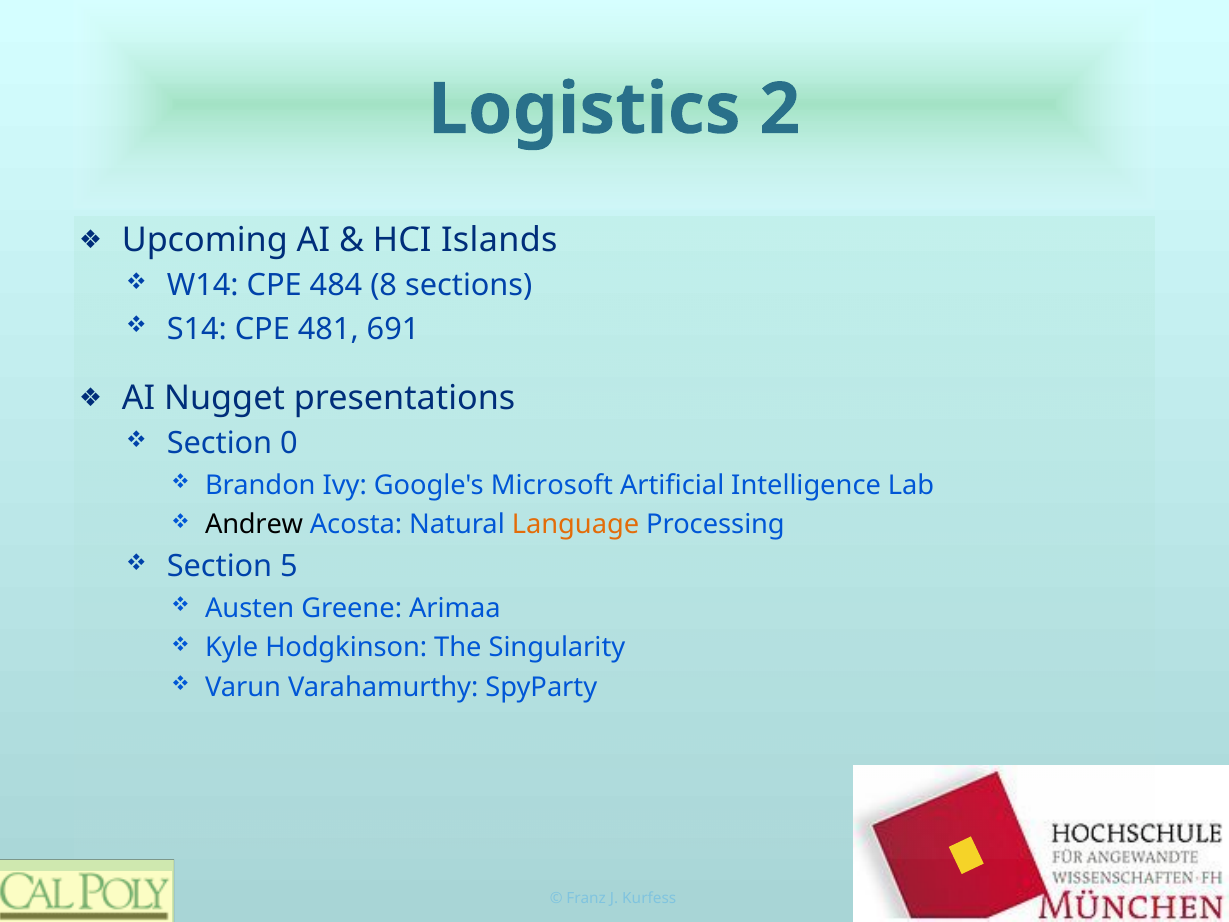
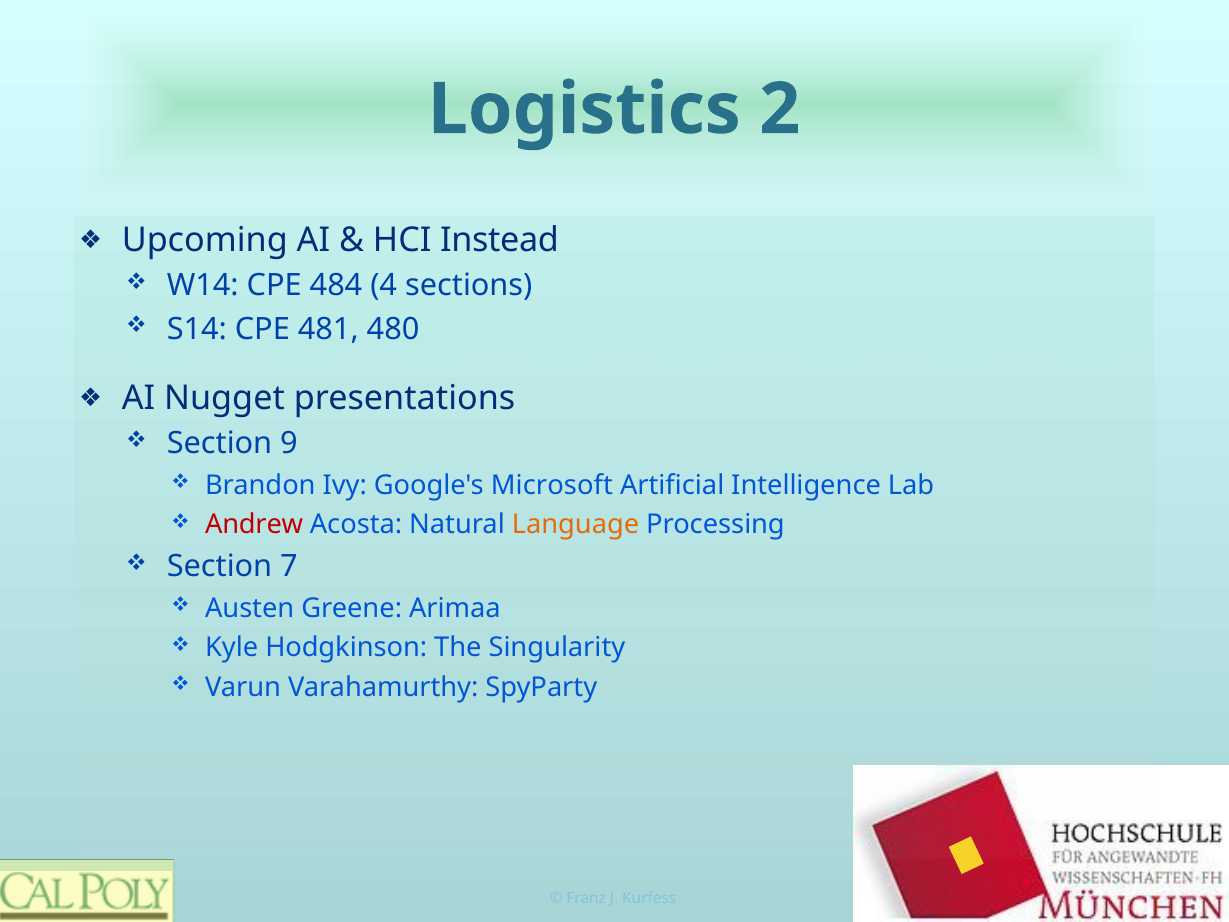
Islands: Islands -> Instead
8: 8 -> 4
691: 691 -> 480
0: 0 -> 9
Andrew colour: black -> red
5: 5 -> 7
